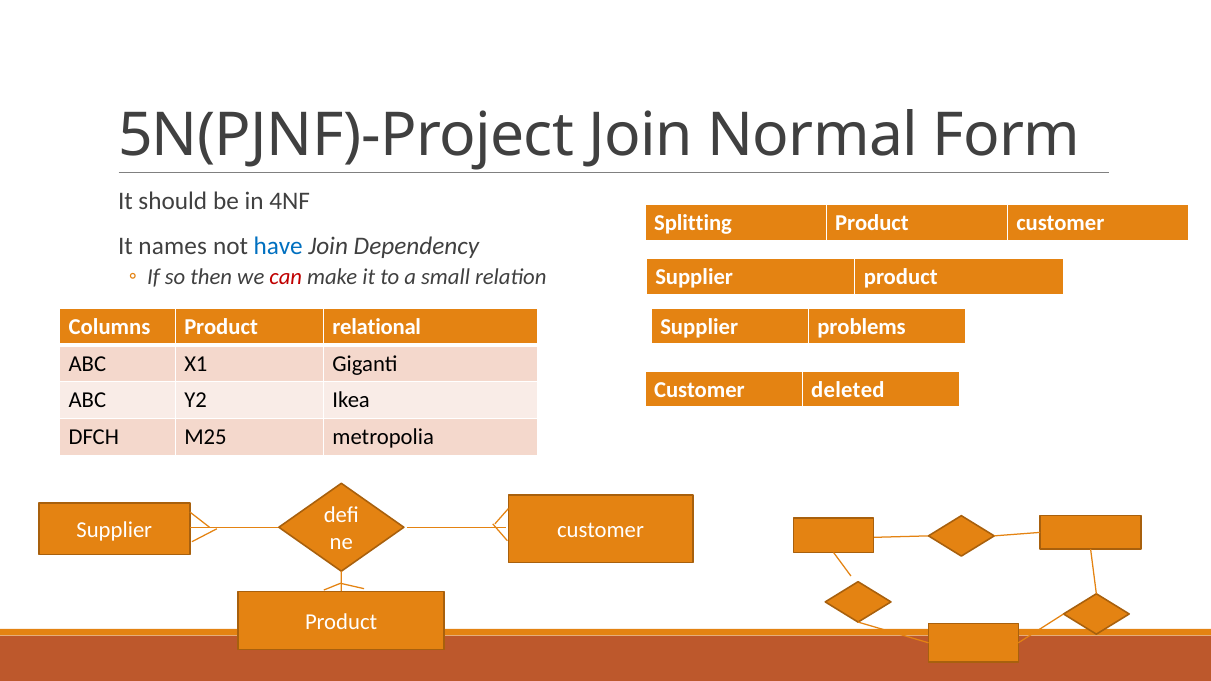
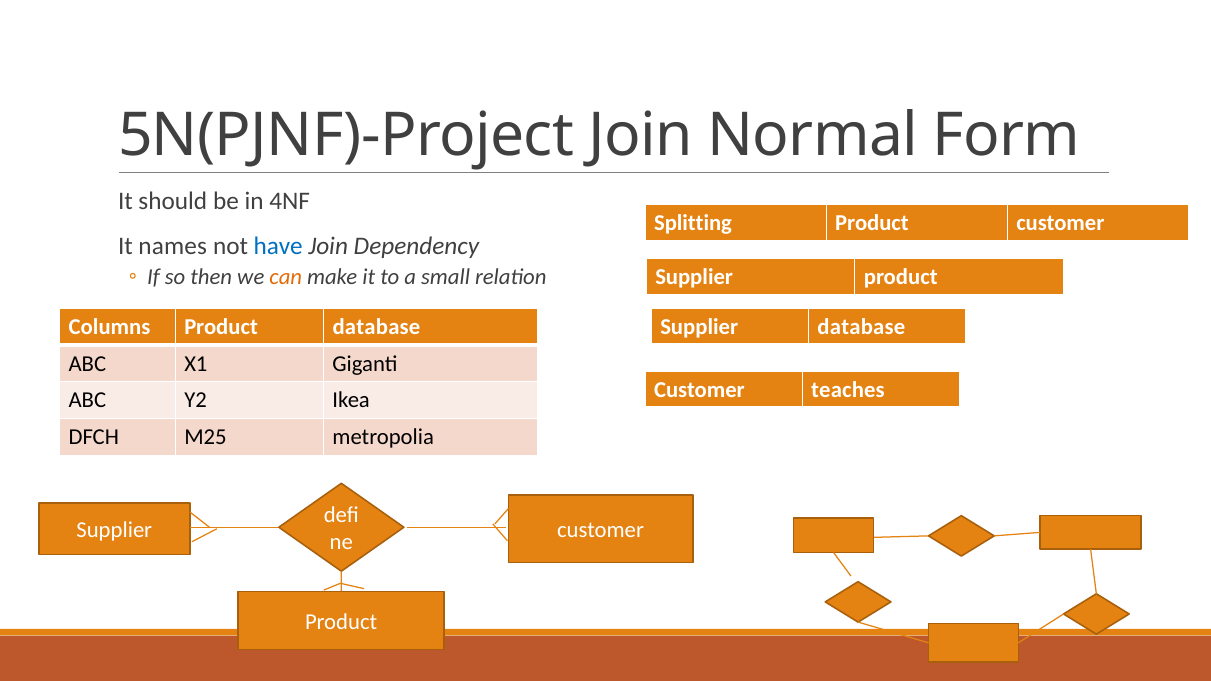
can colour: red -> orange
Product relational: relational -> database
Supplier problems: problems -> database
deleted: deleted -> teaches
